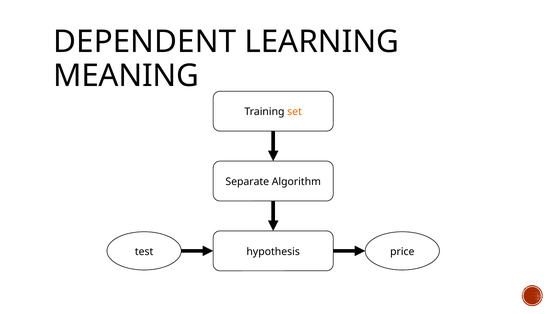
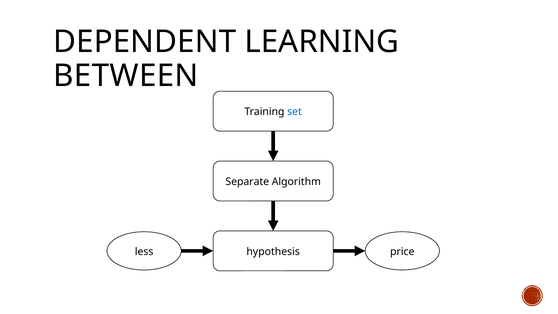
MEANING: MEANING -> BETWEEN
set colour: orange -> blue
test: test -> less
